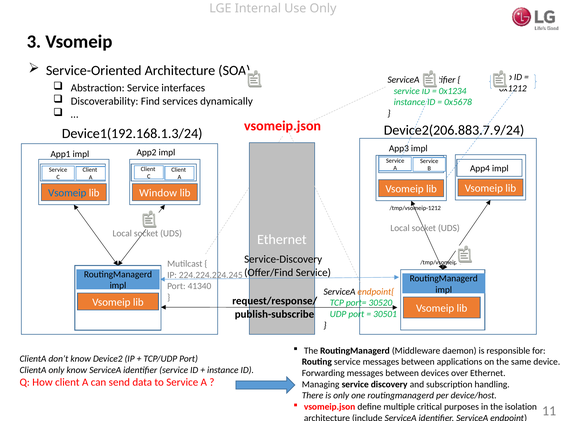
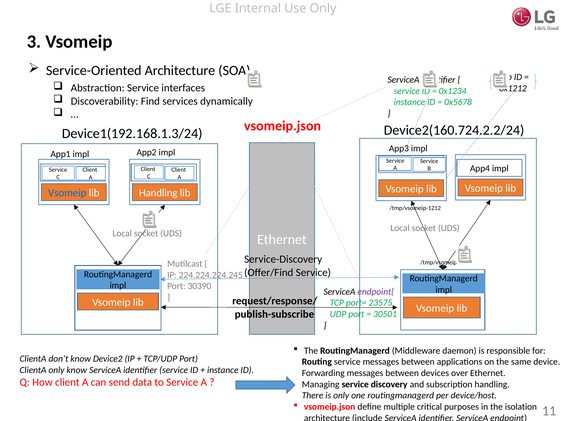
Device2(206.883.7.9/24: Device2(206.883.7.9/24 -> Device2(160.724.2.2/24
Window at (158, 193): Window -> Handling
41340: 41340 -> 30390
endpoint{ colour: orange -> purple
30520: 30520 -> 23575
